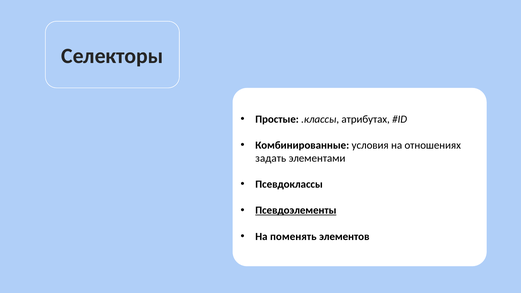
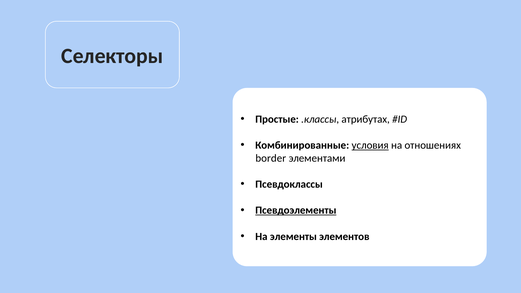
условия underline: none -> present
задать: задать -> border
поменять: поменять -> элементы
